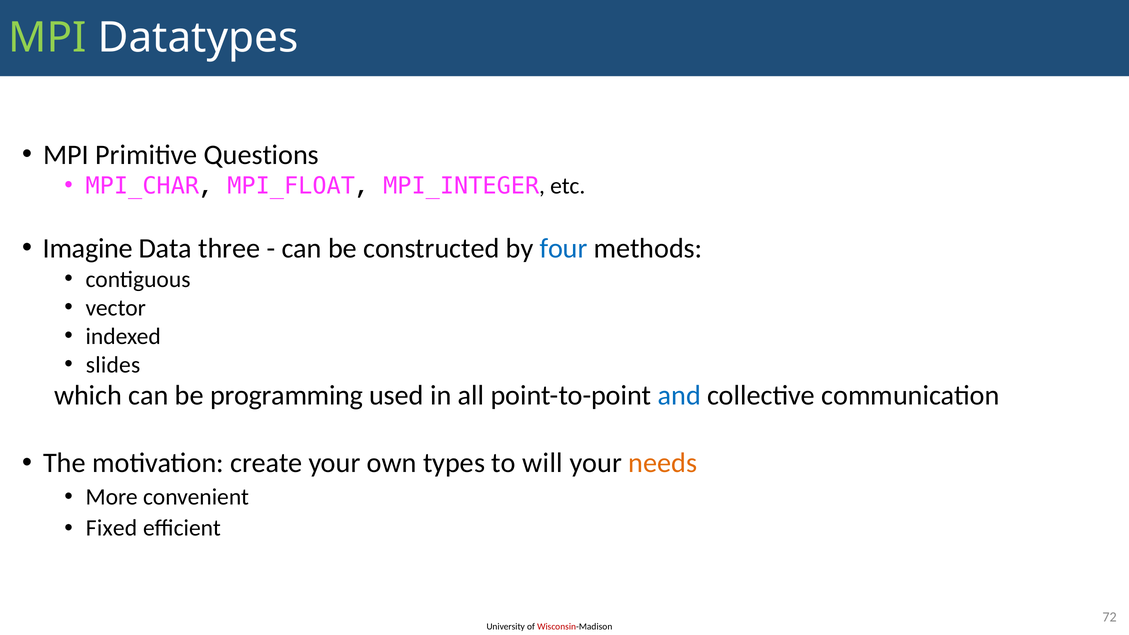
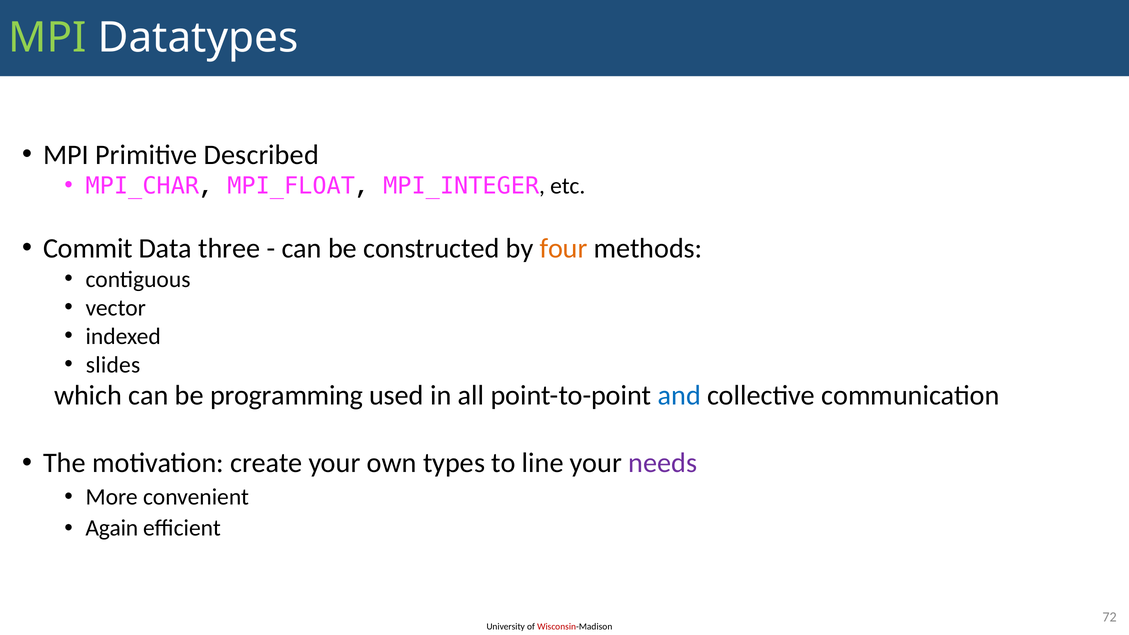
Questions: Questions -> Described
Imagine: Imagine -> Commit
four colour: blue -> orange
will: will -> line
needs colour: orange -> purple
Fixed: Fixed -> Again
